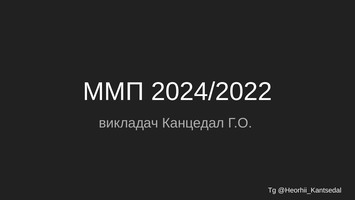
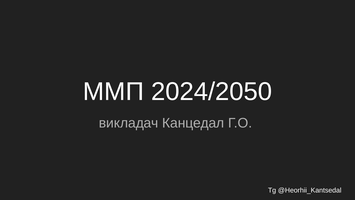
2024/2022: 2024/2022 -> 2024/2050
